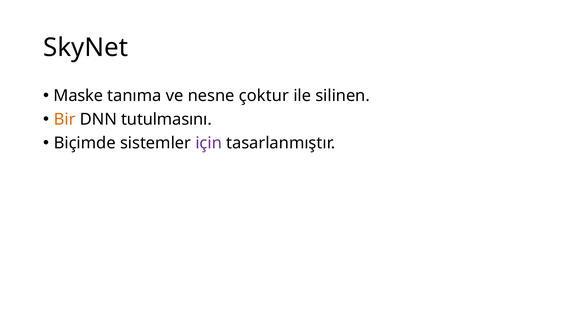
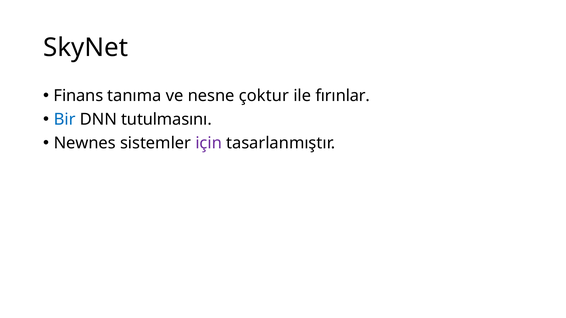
Maske: Maske -> Finans
silinen: silinen -> fırınlar
Bir colour: orange -> blue
Biçimde: Biçimde -> Newnes
